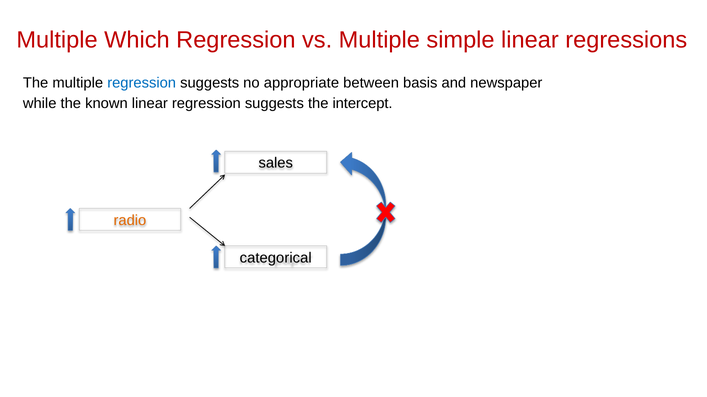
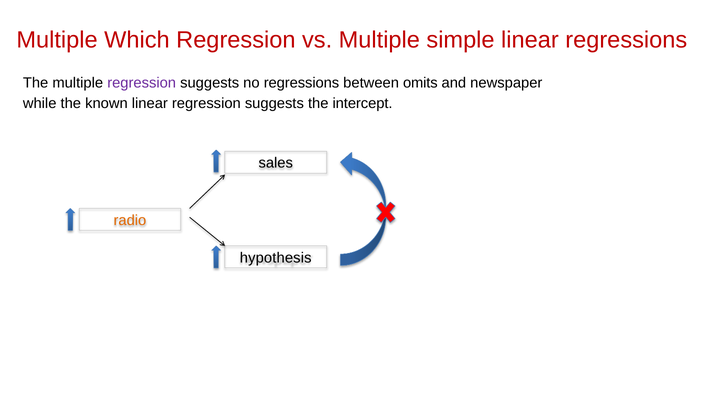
regression at (142, 83) colour: blue -> purple
no appropriate: appropriate -> regressions
basis: basis -> omits
categorical: categorical -> hypothesis
